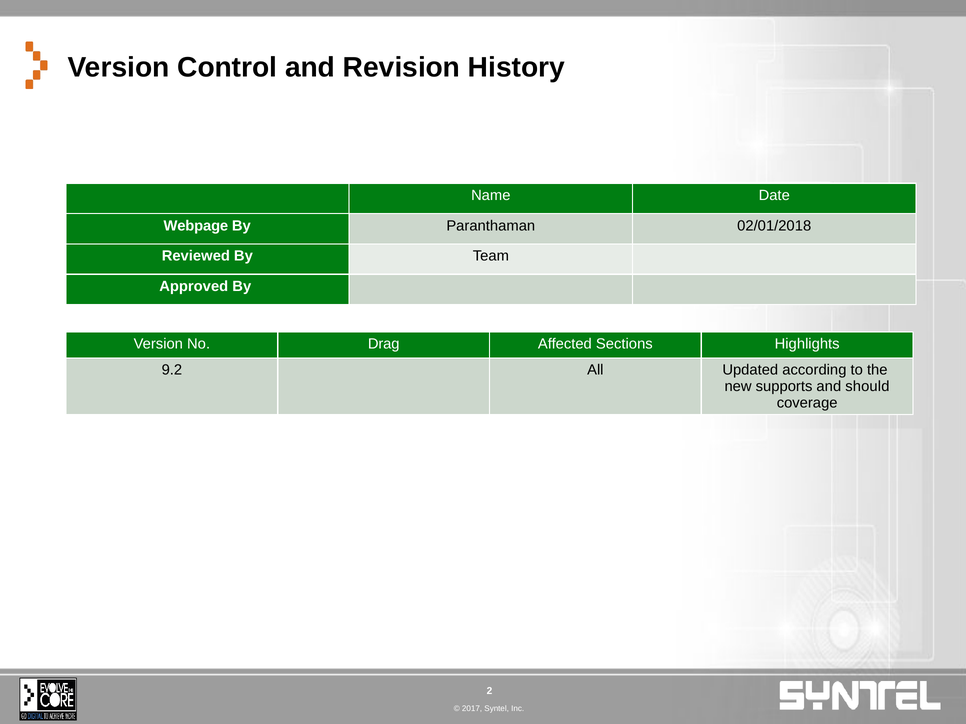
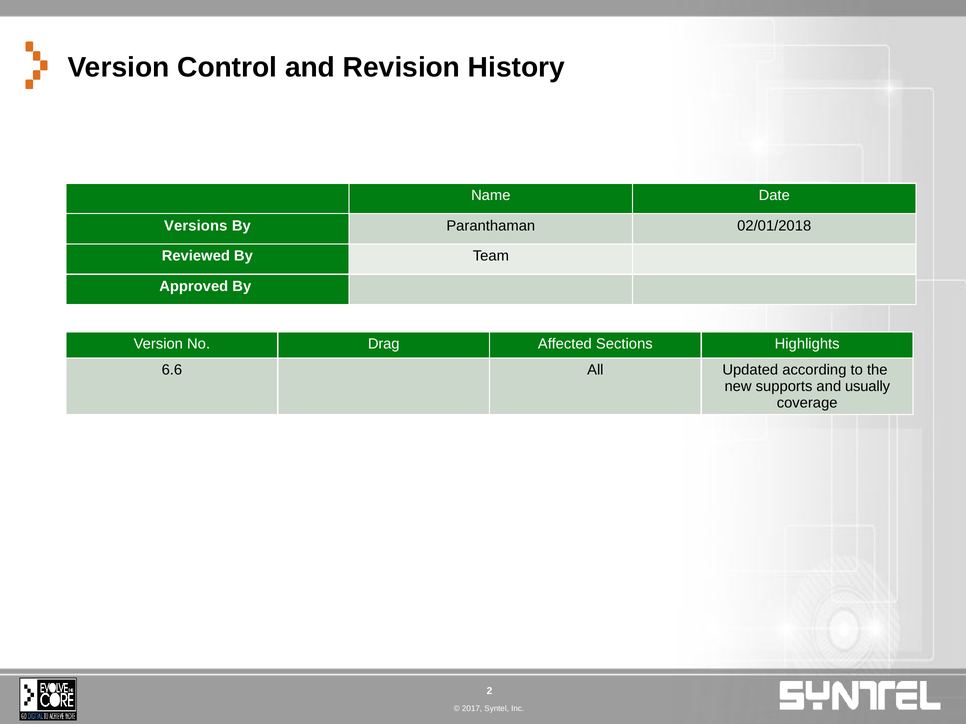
Webpage: Webpage -> Versions
9.2: 9.2 -> 6.6
should: should -> usually
